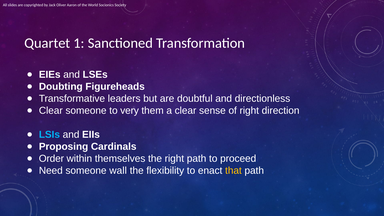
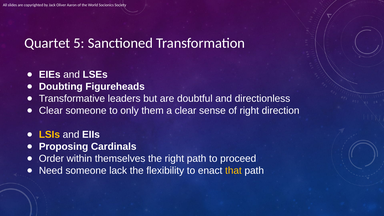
1: 1 -> 5
very: very -> only
LSIs colour: light blue -> yellow
wall: wall -> lack
